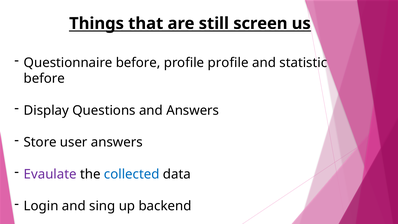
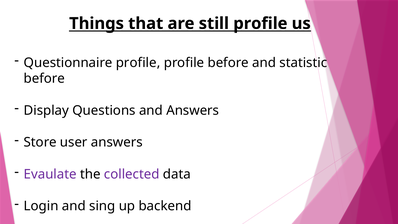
still screen: screen -> profile
Questionnaire before: before -> profile
profile profile: profile -> before
collected colour: blue -> purple
